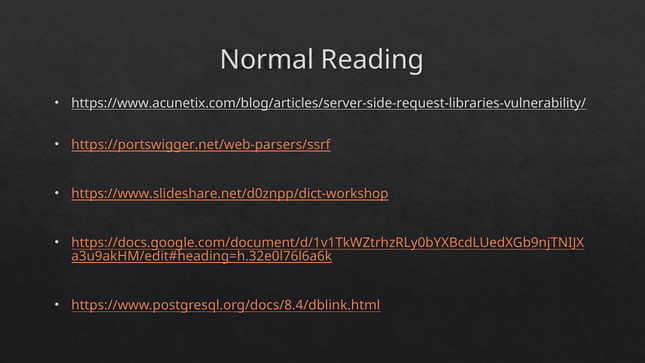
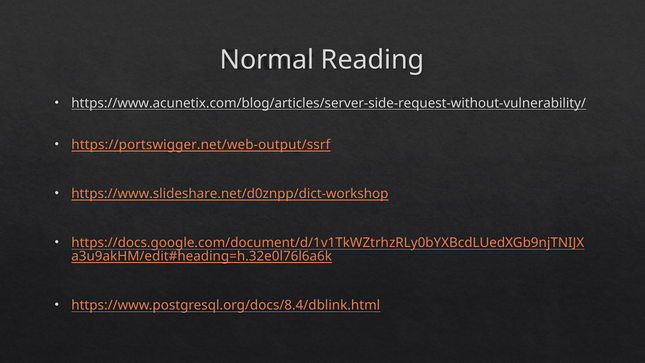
https://www.acunetix.com/blog/articles/server-side-request-libraries-vulnerability/: https://www.acunetix.com/blog/articles/server-side-request-libraries-vulnerability/ -> https://www.acunetix.com/blog/articles/server-side-request-without-vulnerability/
https://portswigger.net/web-parsers/ssrf: https://portswigger.net/web-parsers/ssrf -> https://portswigger.net/web-output/ssrf
